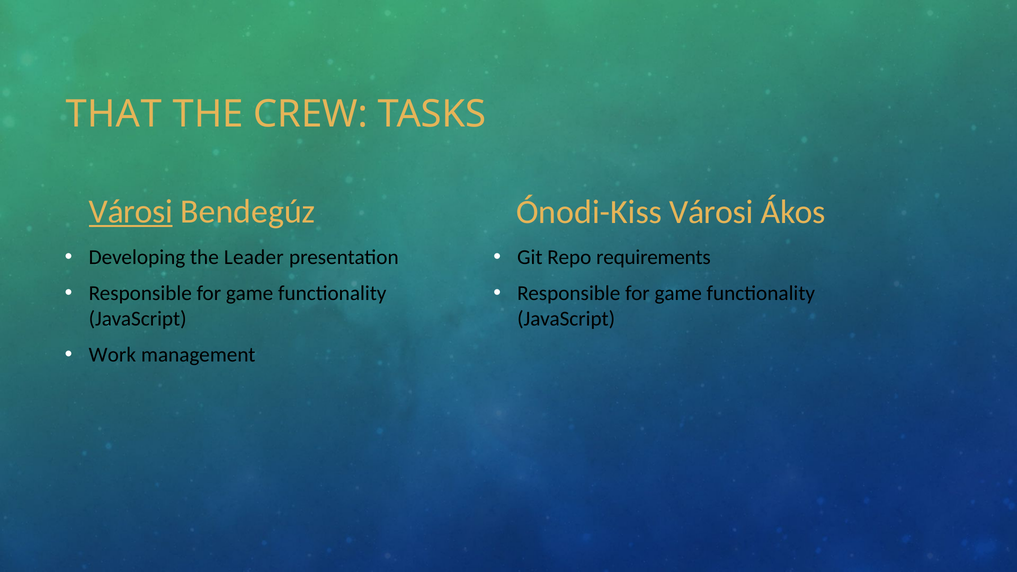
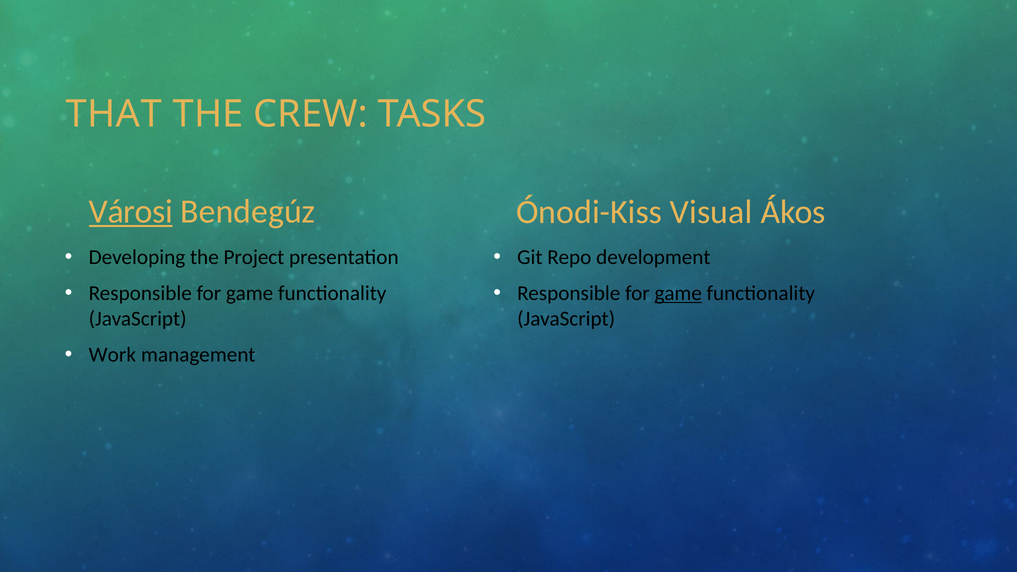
Ónodi-Kiss Városi: Városi -> Visual
Leader: Leader -> Project
requirements: requirements -> development
game at (678, 293) underline: none -> present
